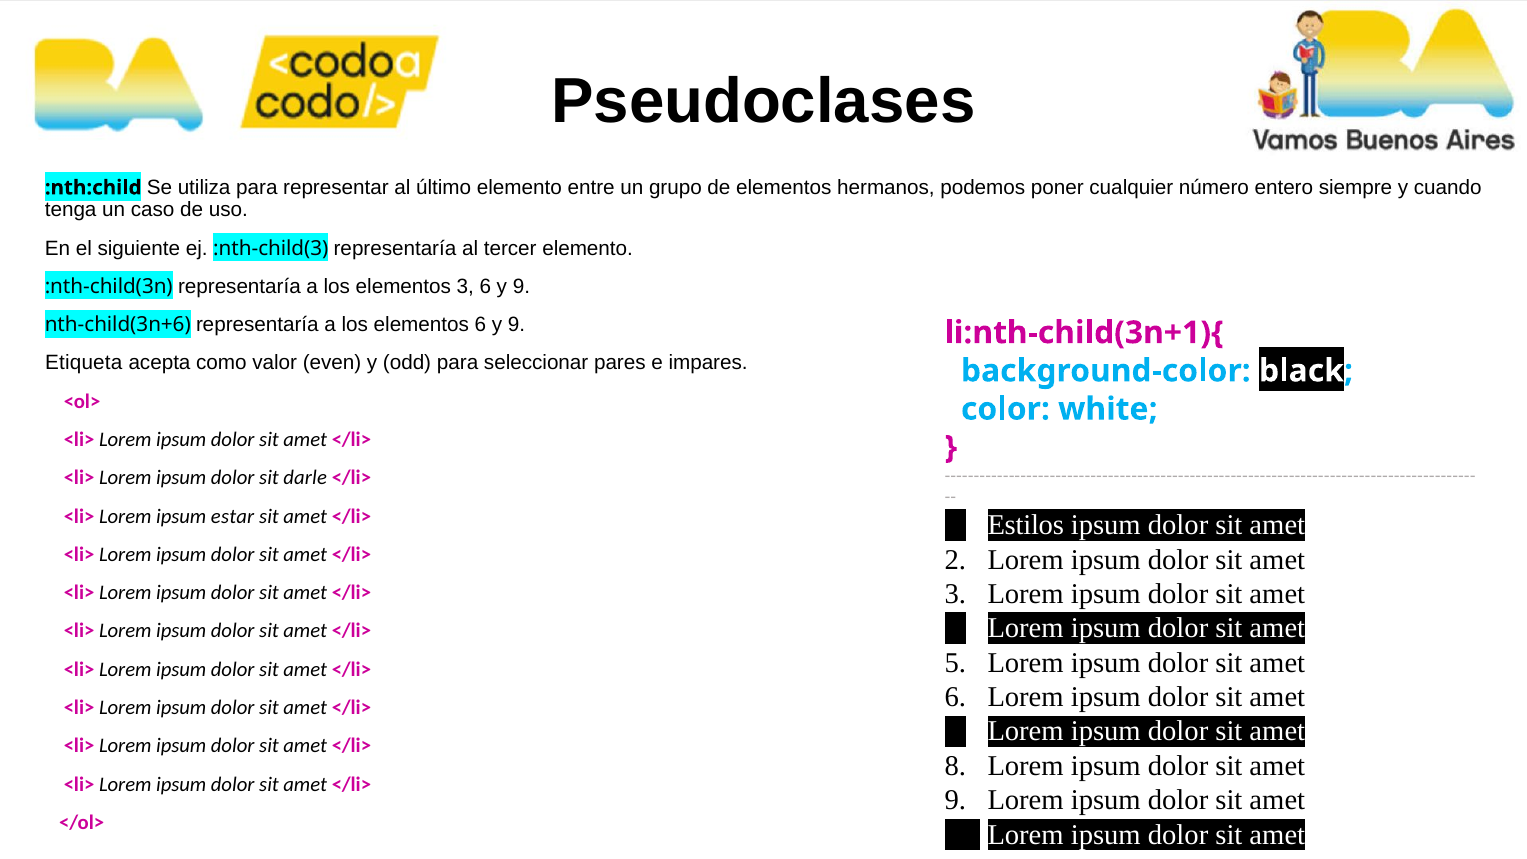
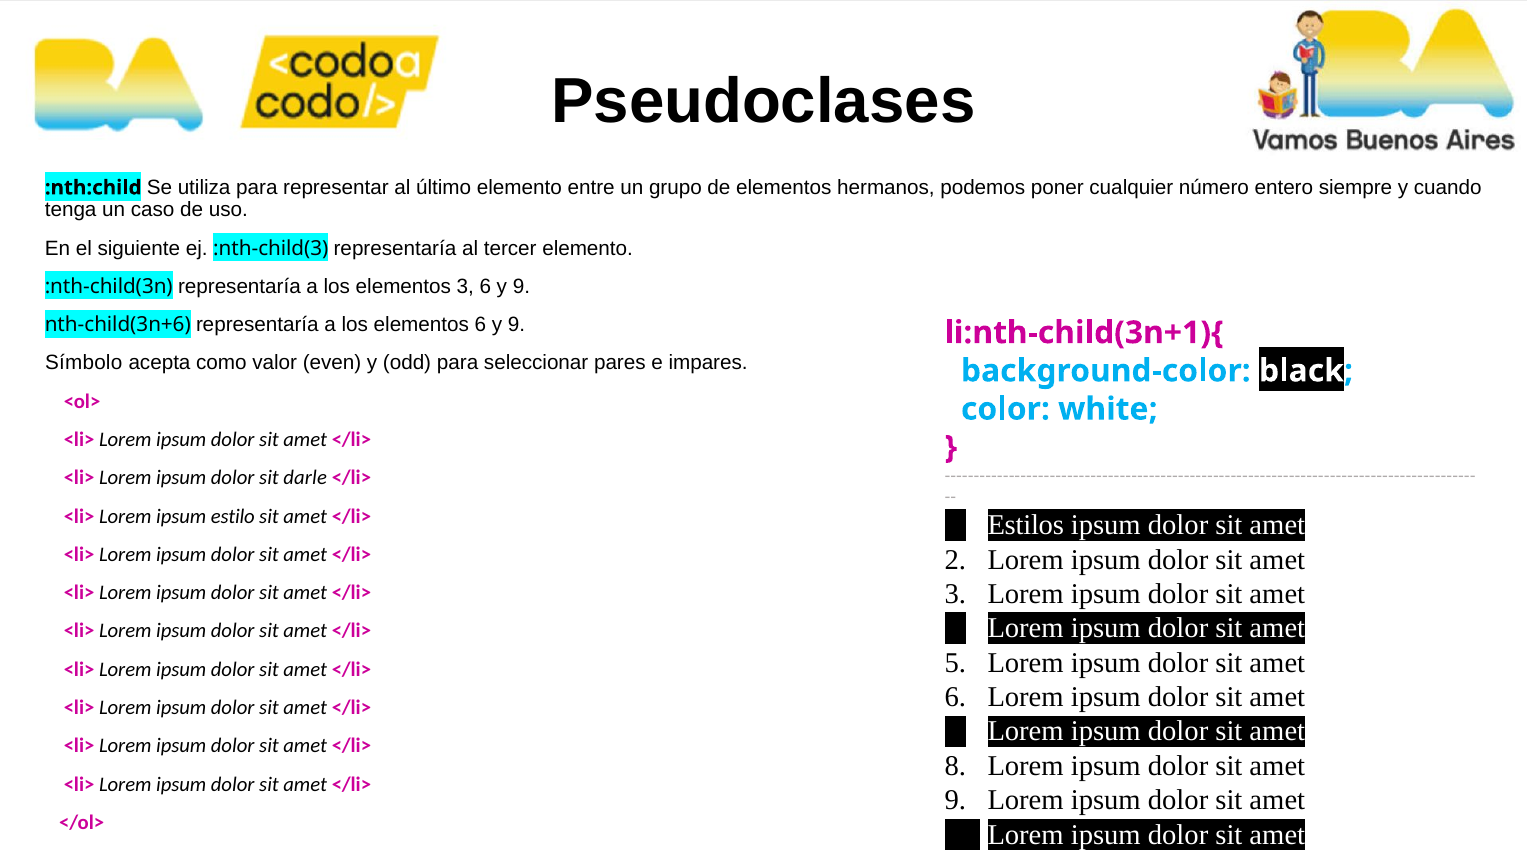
Etiqueta: Etiqueta -> Símbolo
estar: estar -> estilo
